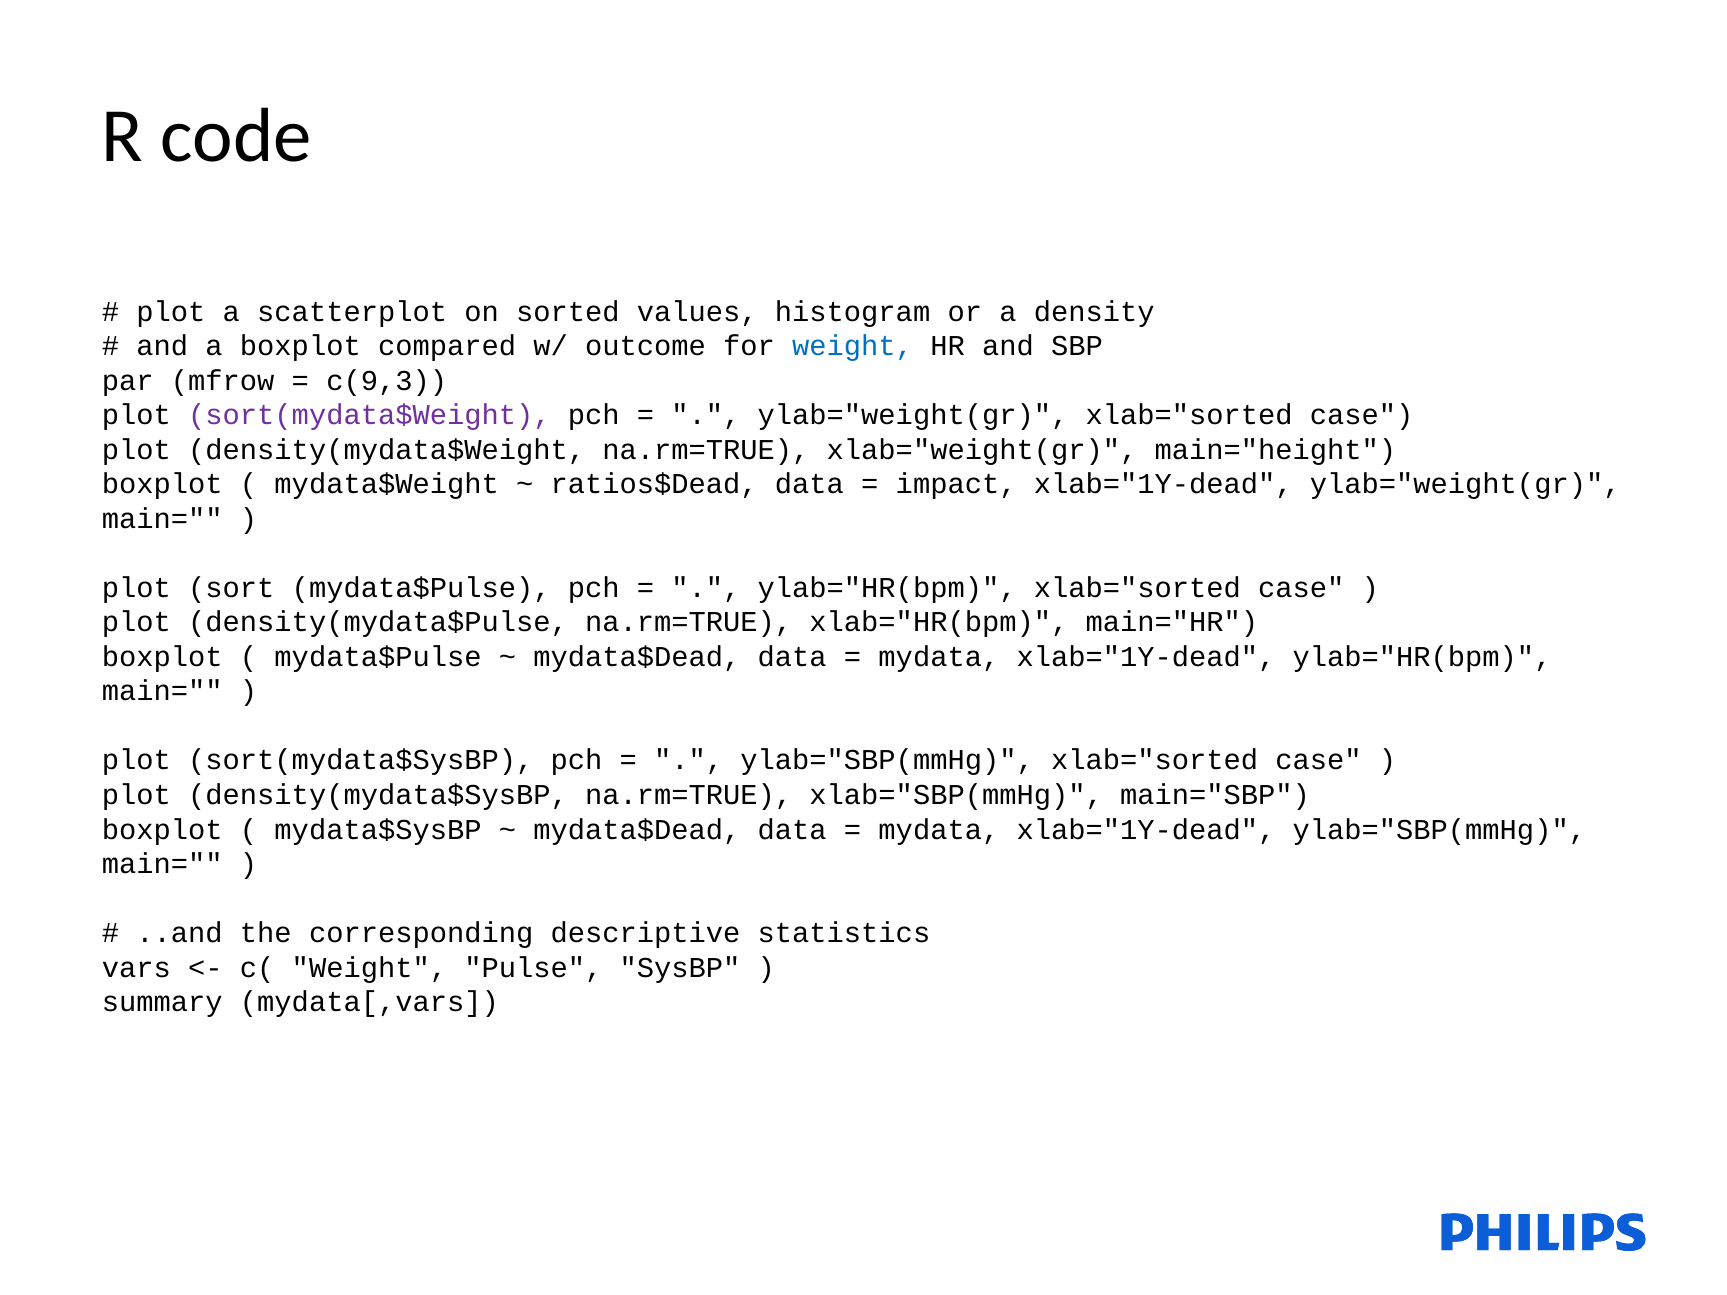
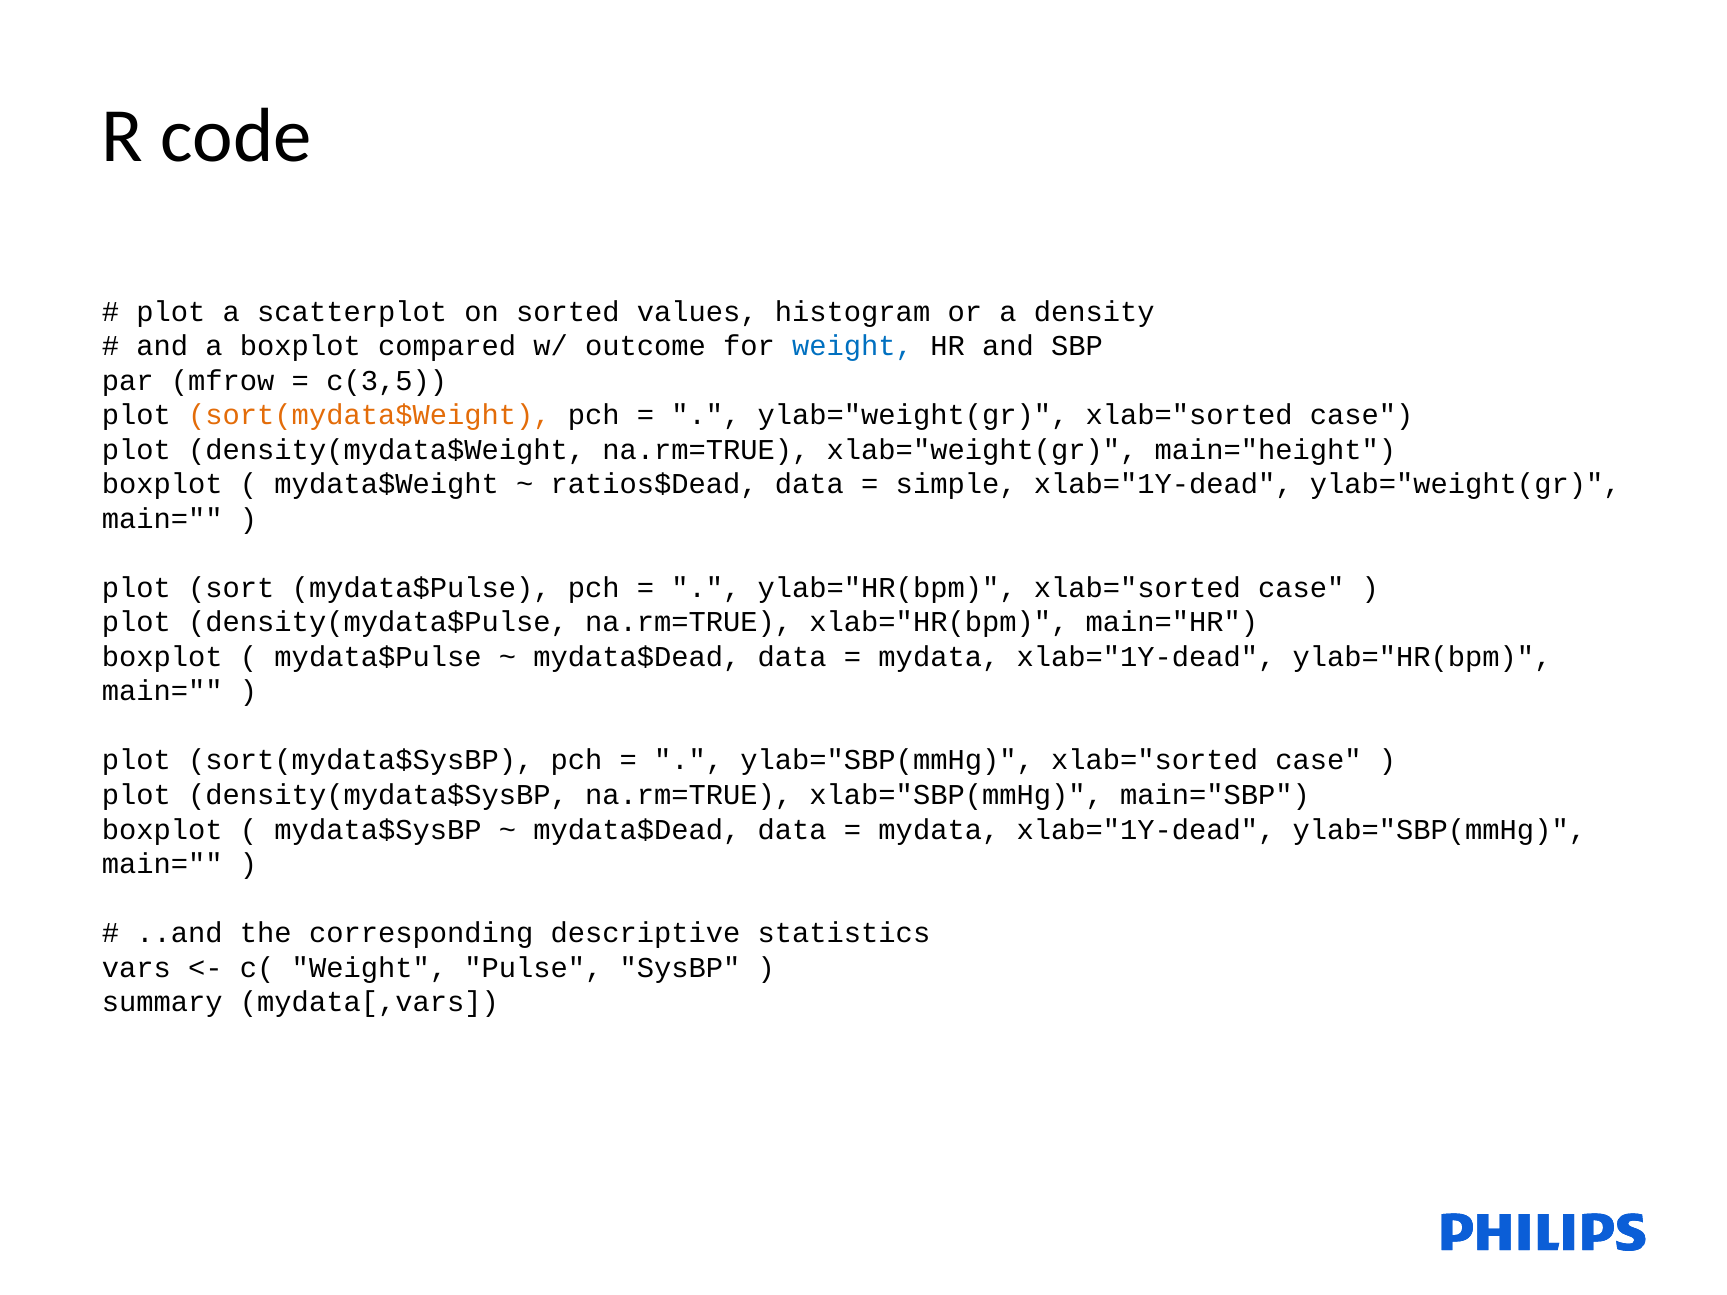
c(9,3: c(9,3 -> c(3,5
sort(mydata$Weight colour: purple -> orange
impact: impact -> simple
